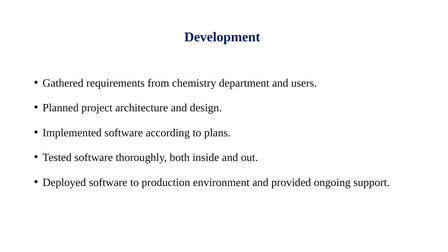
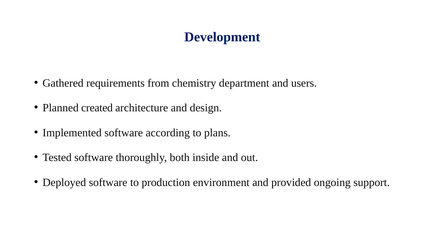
project: project -> created
